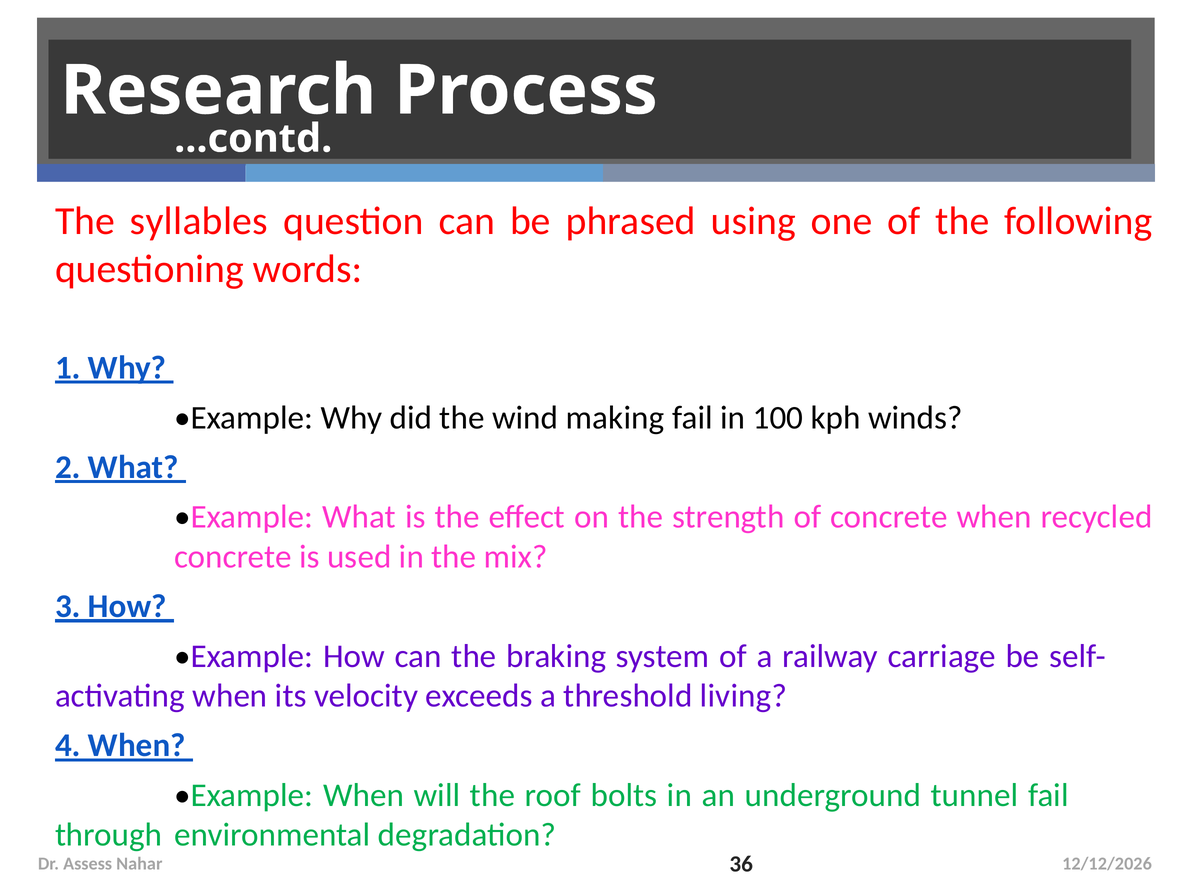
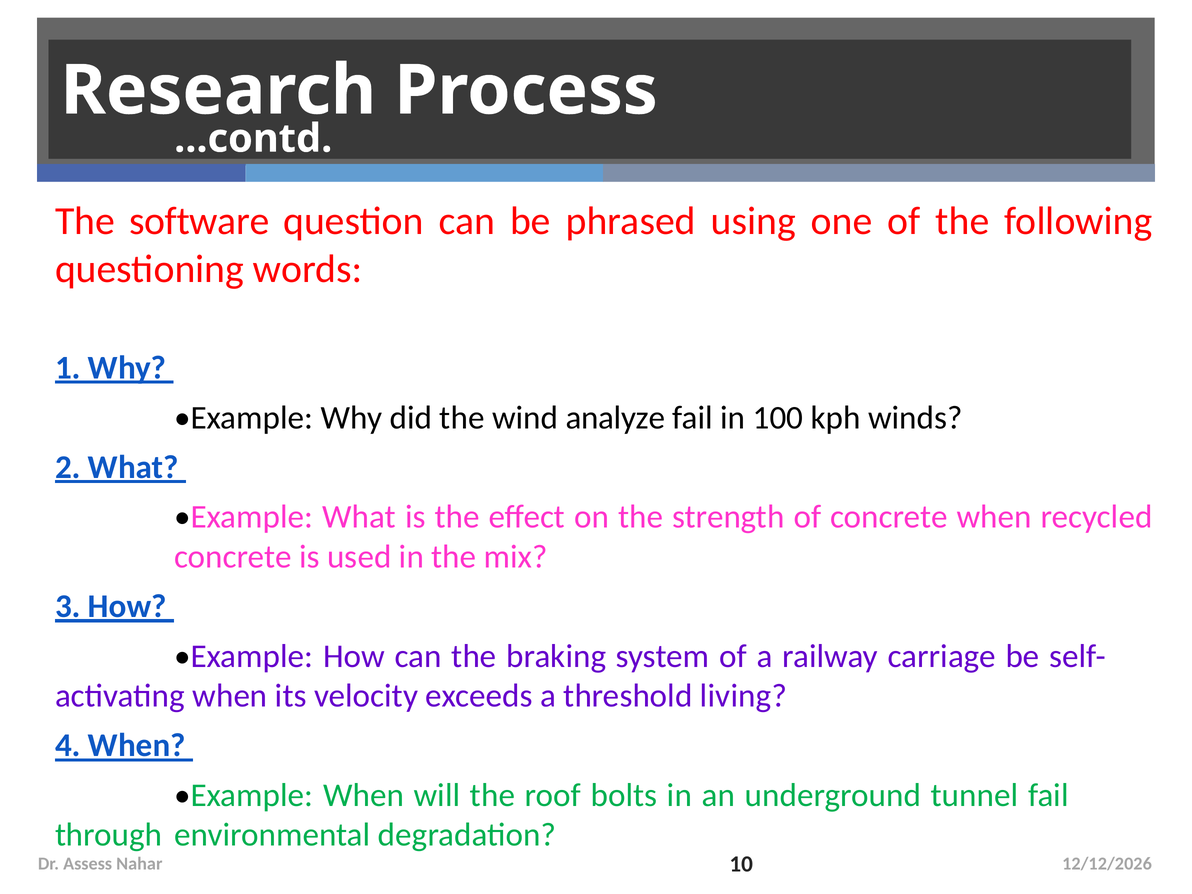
syllables: syllables -> software
making: making -> analyze
36: 36 -> 10
